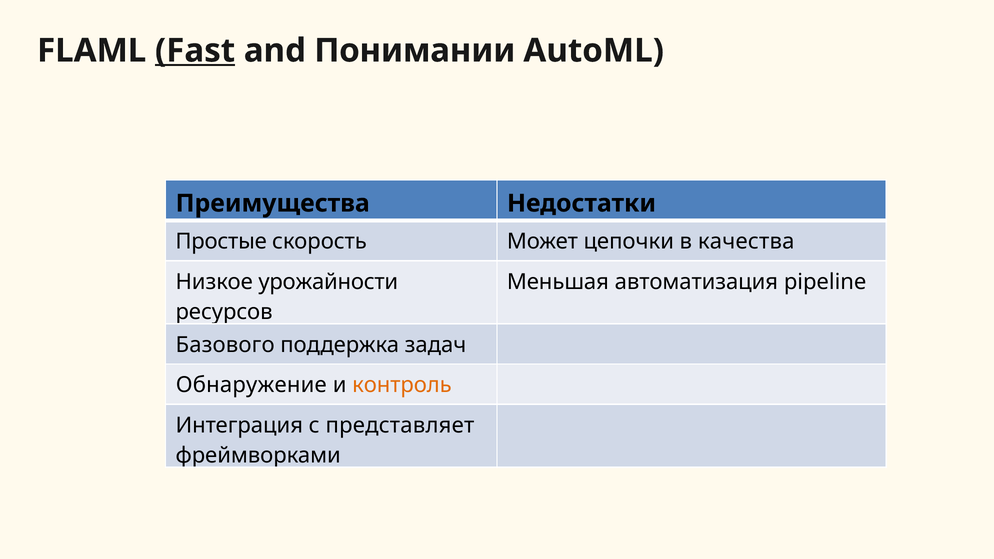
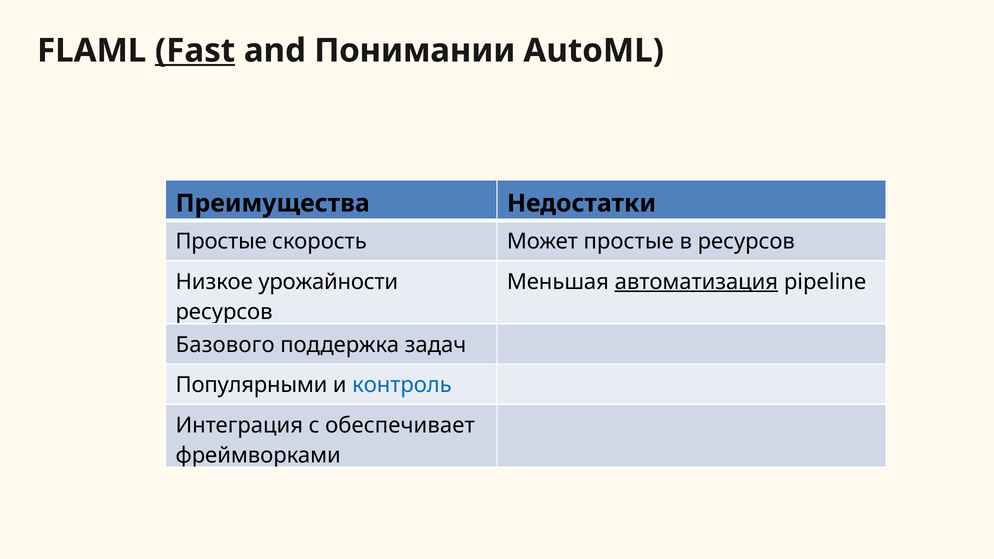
Может цепочки: цепочки -> простые
в качества: качества -> ресурсов
автоматизация underline: none -> present
Обнаружение: Обнаружение -> Популярными
контроль colour: orange -> blue
представляет: представляет -> обеспечивает
